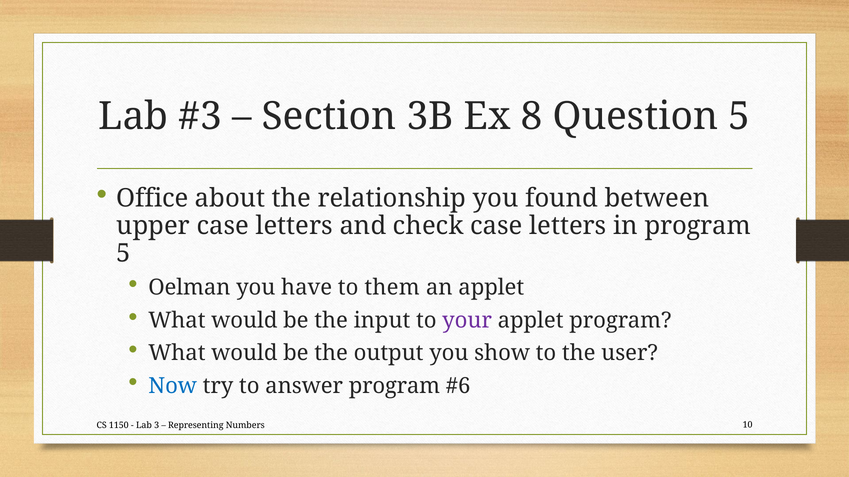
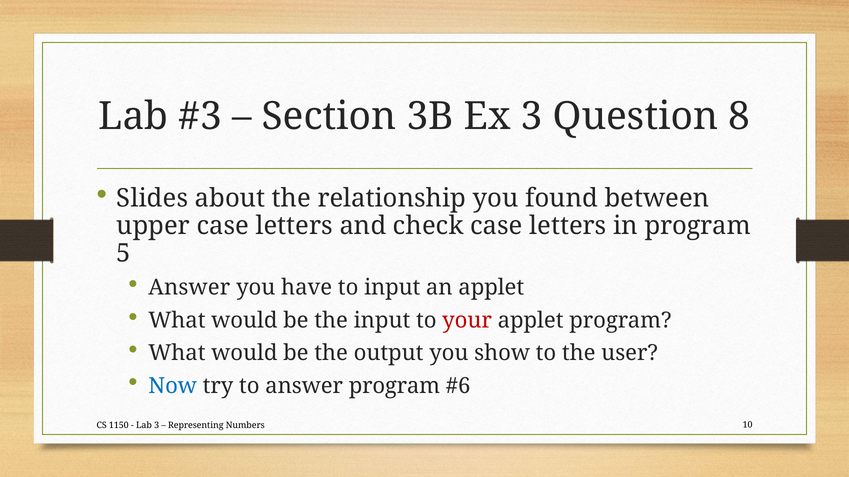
Ex 8: 8 -> 3
Question 5: 5 -> 8
Office: Office -> Slides
Oelman at (189, 288): Oelman -> Answer
to them: them -> input
your colour: purple -> red
